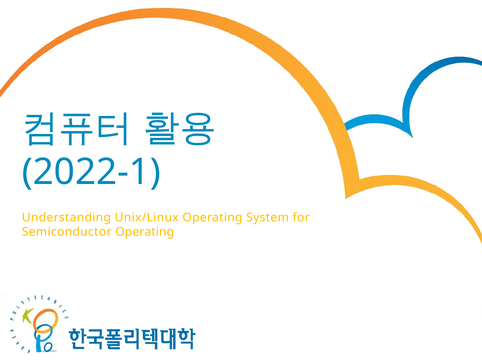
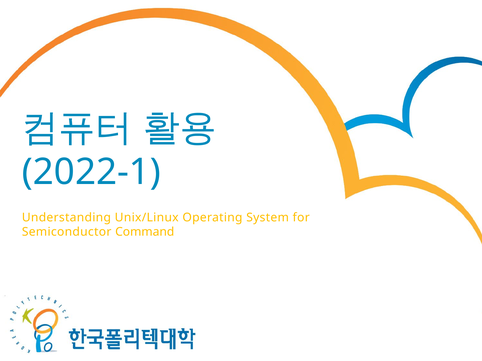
Semiconductor Operating: Operating -> Command
